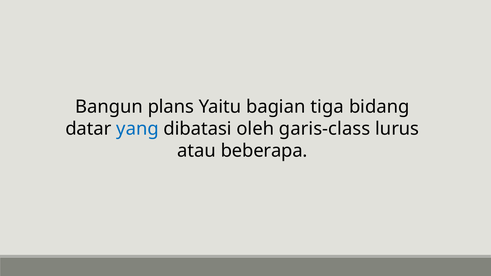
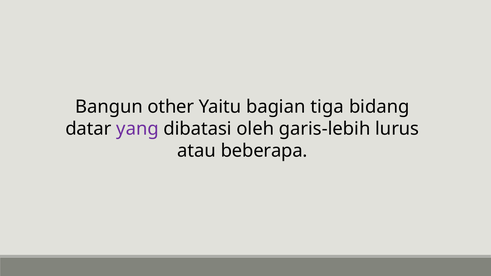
plans: plans -> other
yang colour: blue -> purple
garis-class: garis-class -> garis-lebih
